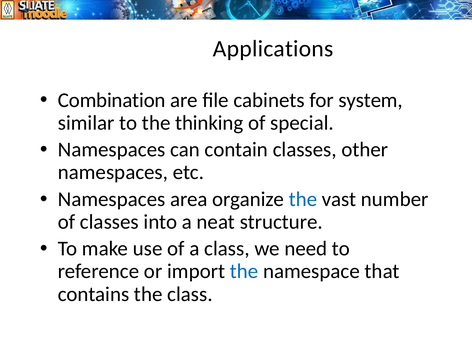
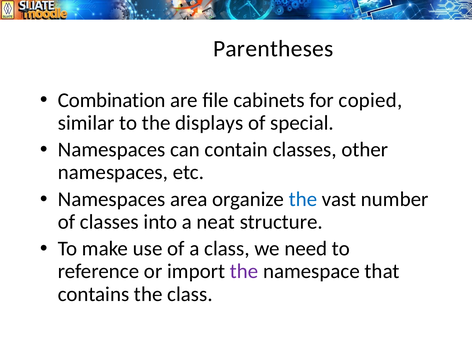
Applications: Applications -> Parentheses
system: system -> copied
thinking: thinking -> displays
the at (244, 271) colour: blue -> purple
